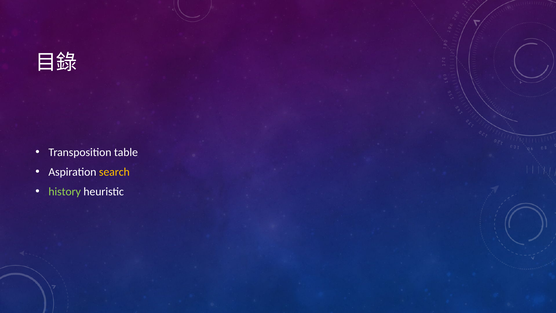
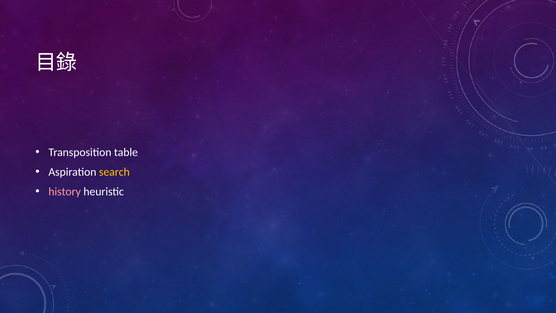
history colour: light green -> pink
